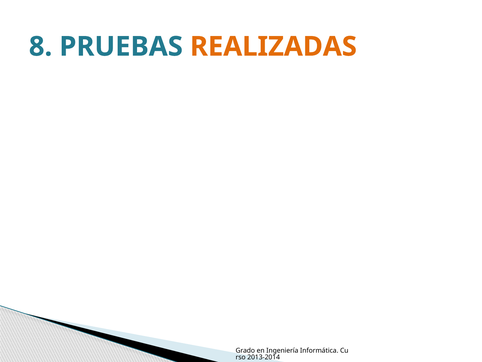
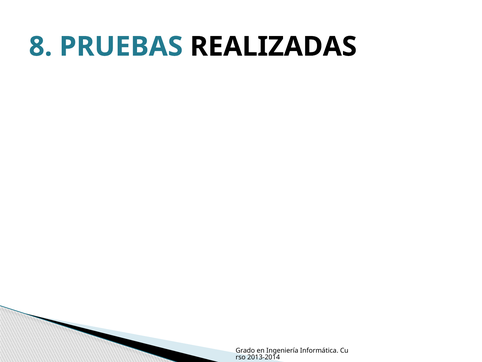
REALIZADAS colour: orange -> black
